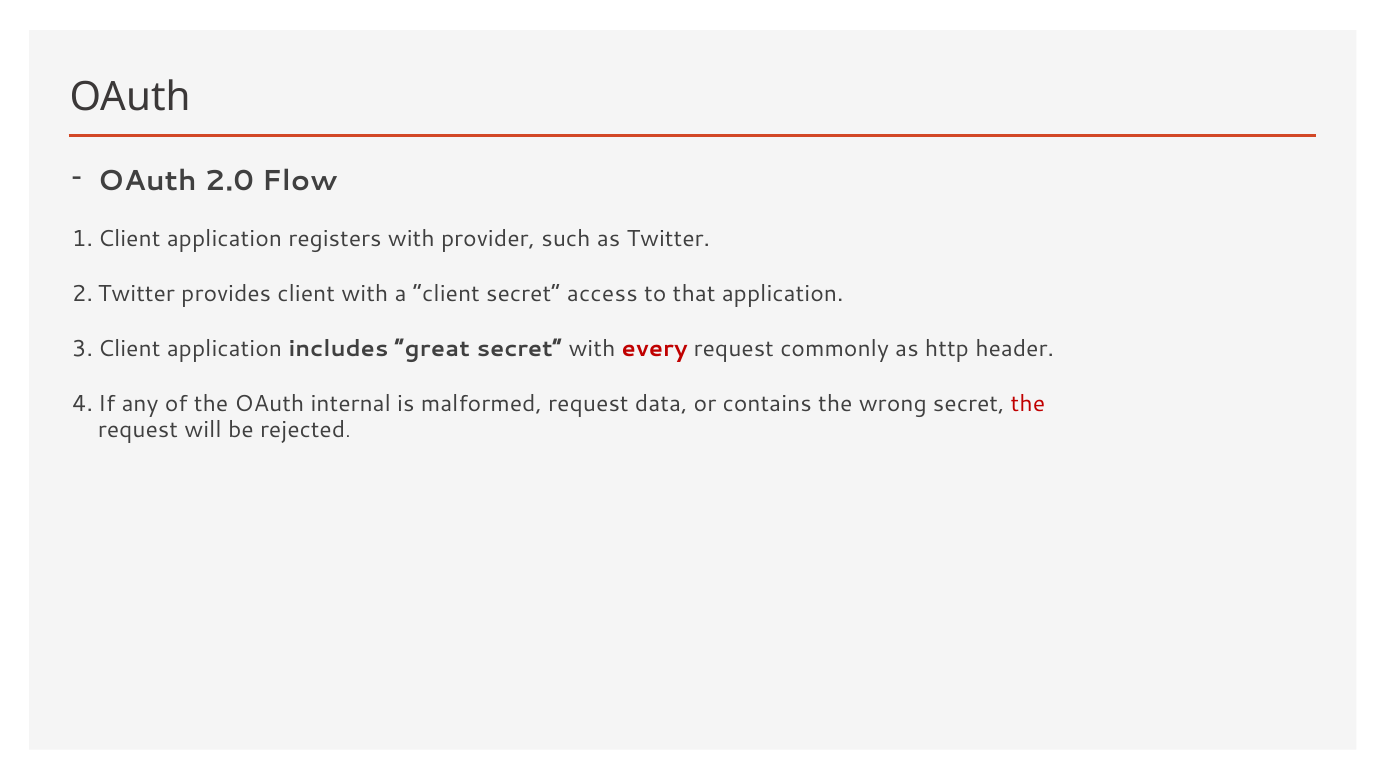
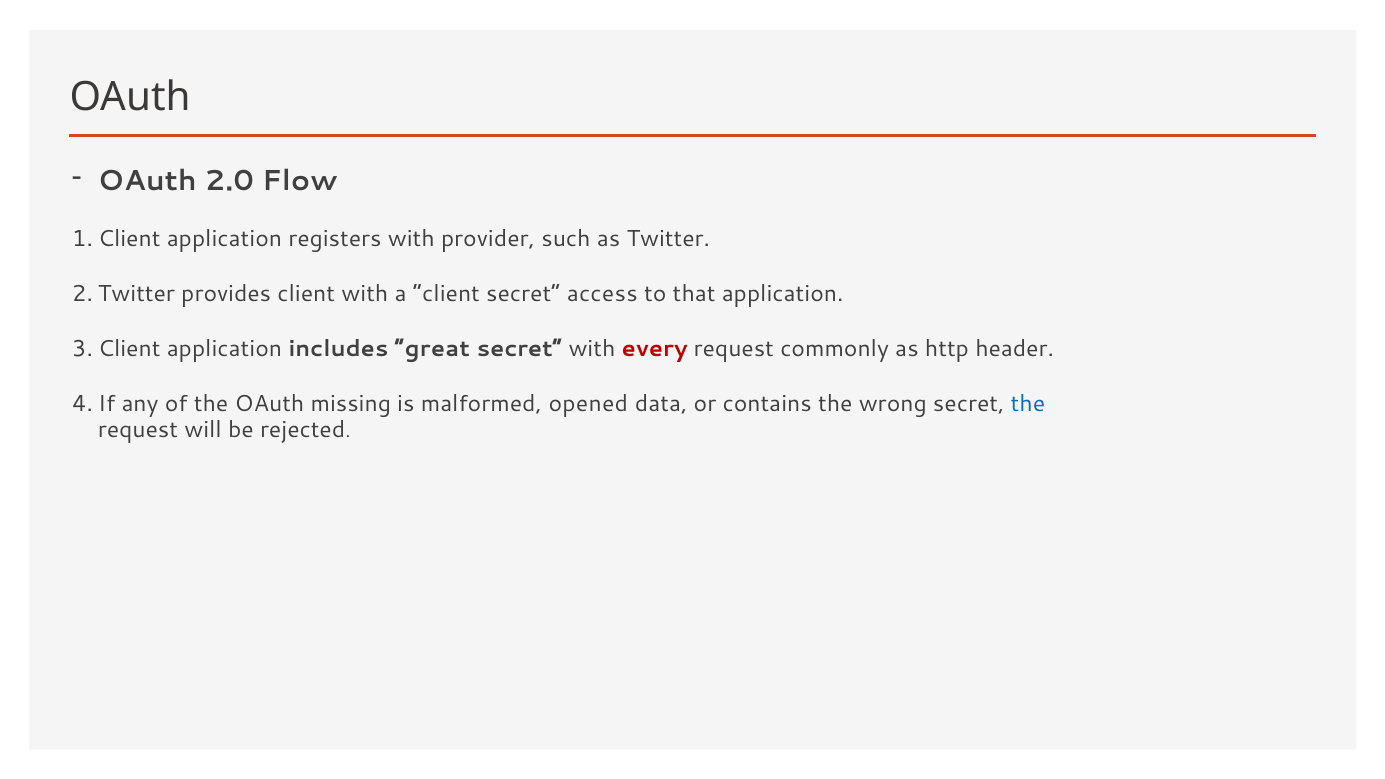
internal: internal -> missing
malformed request: request -> opened
the at (1028, 404) colour: red -> blue
